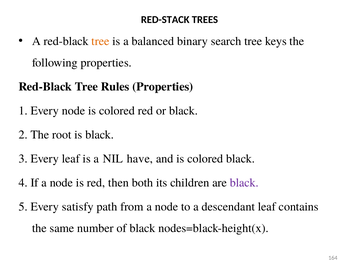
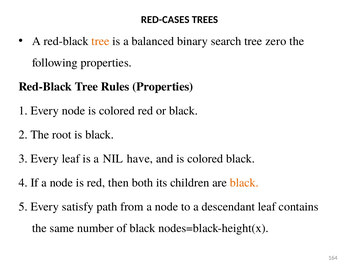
RED-STACK: RED-STACK -> RED-CASES
keys: keys -> zero
black at (244, 182) colour: purple -> orange
